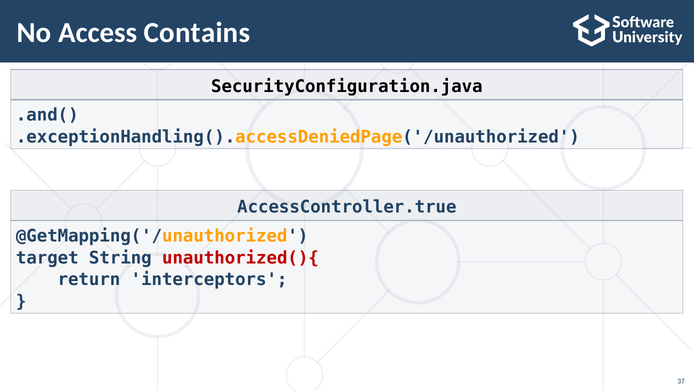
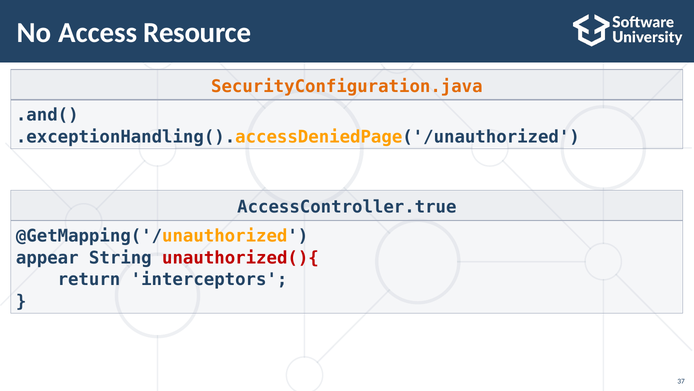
Contains: Contains -> Resource
SecurityConfiguration.java colour: black -> orange
target: target -> appear
